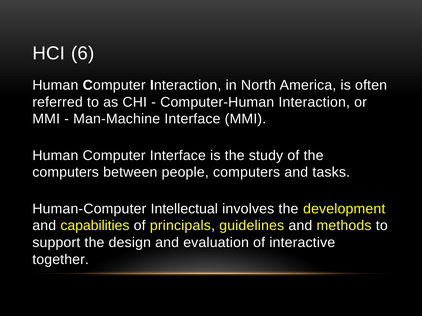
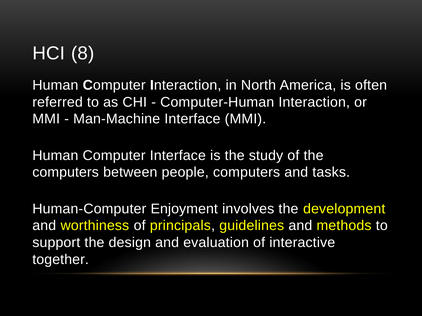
6: 6 -> 8
Intellectual: Intellectual -> Enjoyment
capabilities: capabilities -> worthiness
